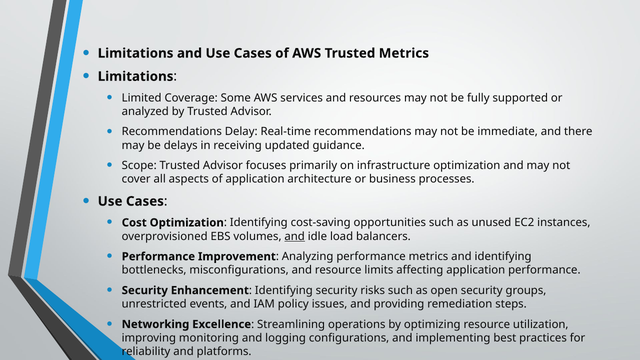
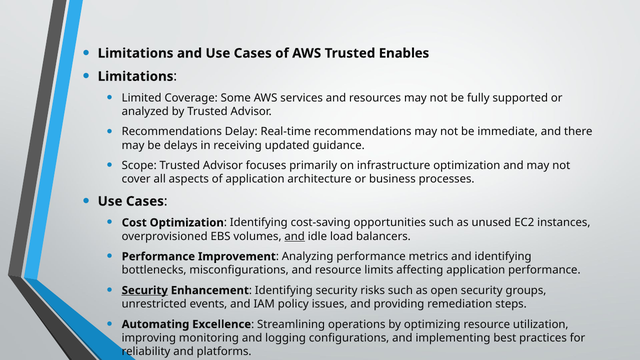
Trusted Metrics: Metrics -> Enables
Security at (145, 290) underline: none -> present
Networking: Networking -> Automating
